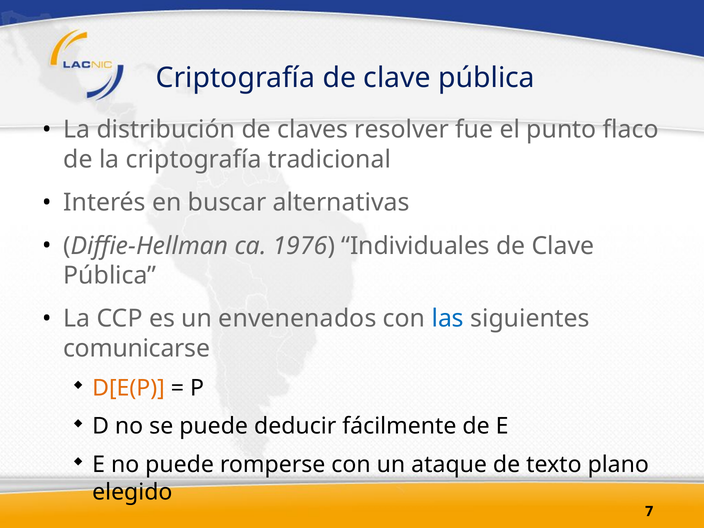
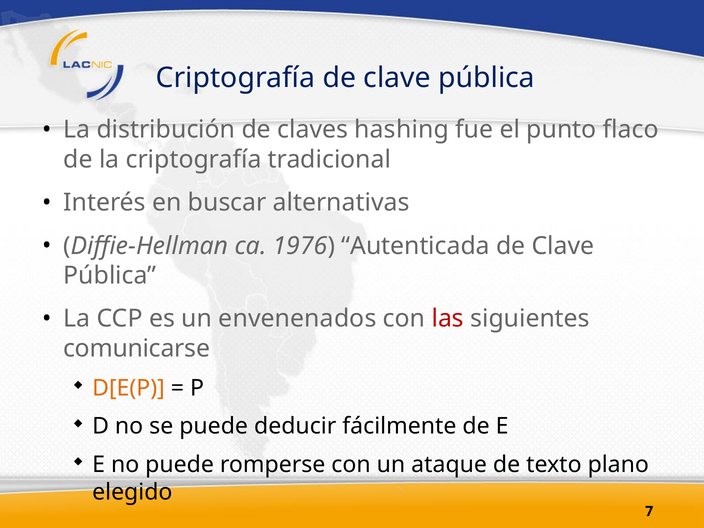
resolver: resolver -> hashing
Individuales: Individuales -> Autenticada
las colour: blue -> red
